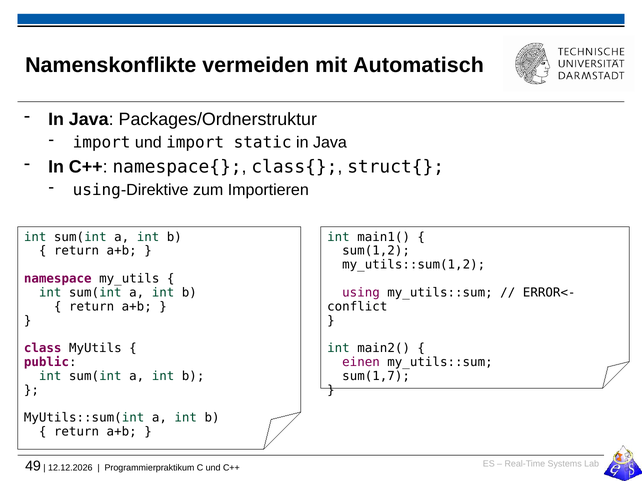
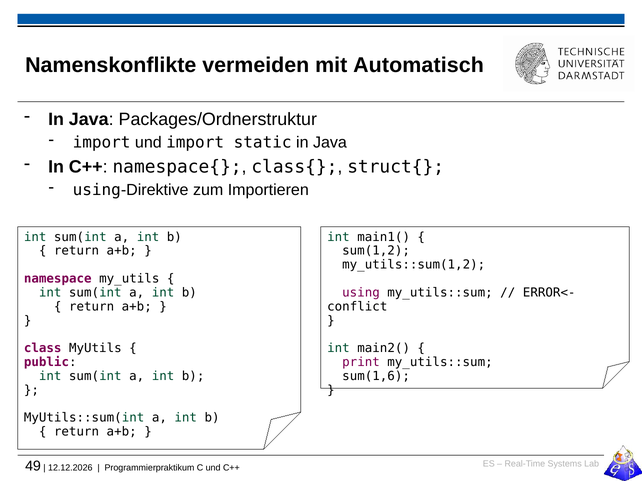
einen: einen -> print
sum(1,7: sum(1,7 -> sum(1,6
